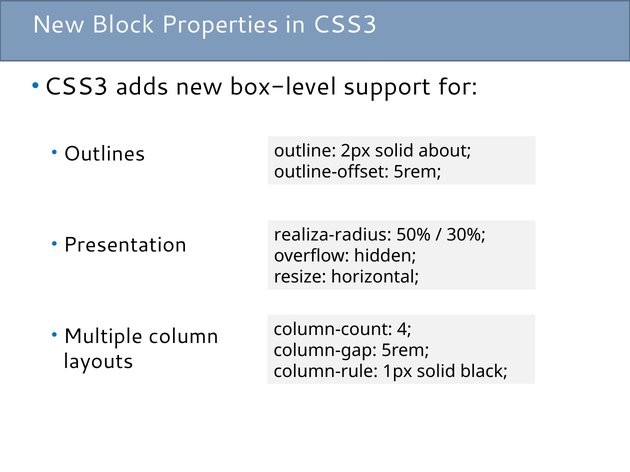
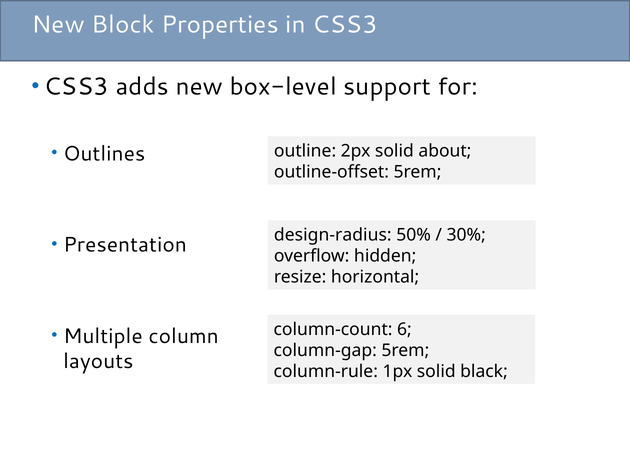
realiza-radius: realiza-radius -> design-radius
4: 4 -> 6
